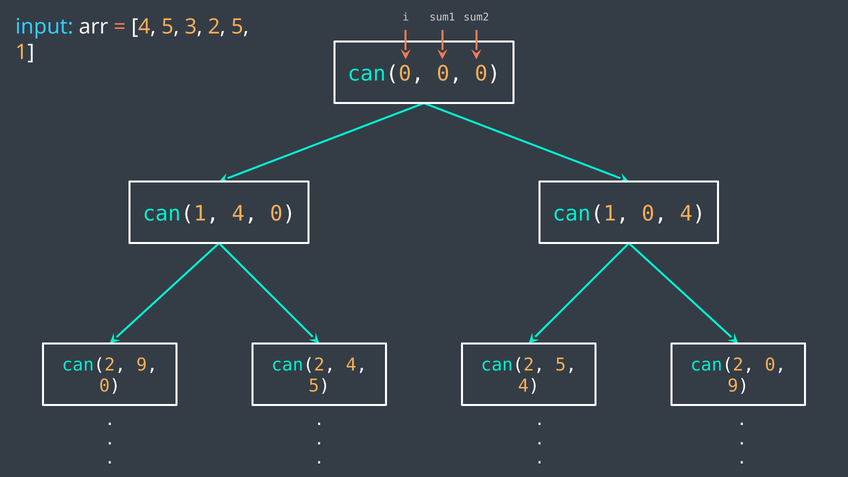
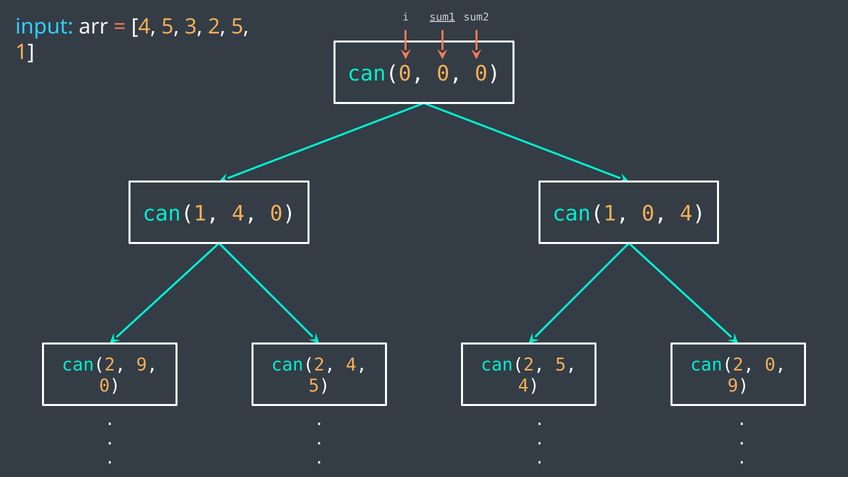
sum1 underline: none -> present
